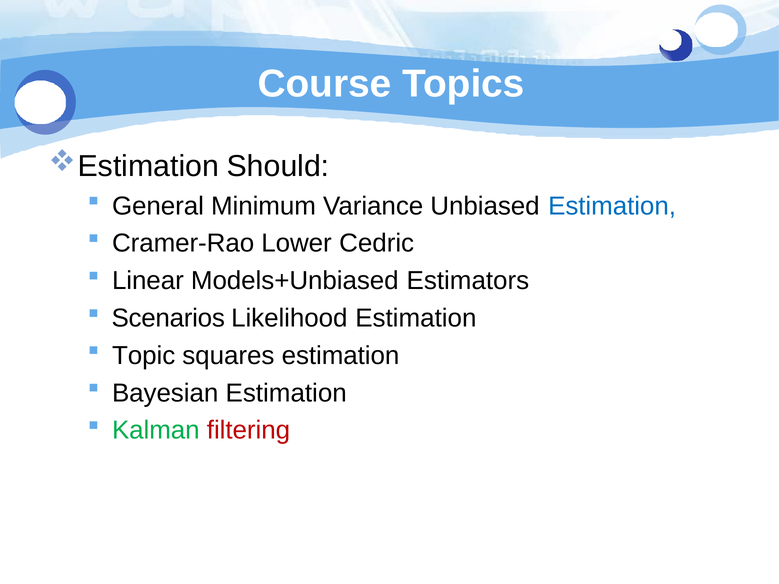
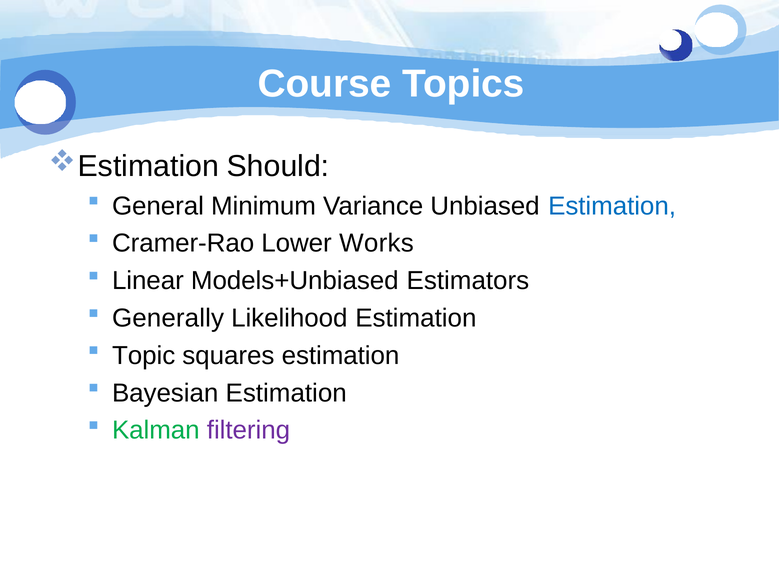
Cedric: Cedric -> Works
Scenarios: Scenarios -> Generally
filtering colour: red -> purple
